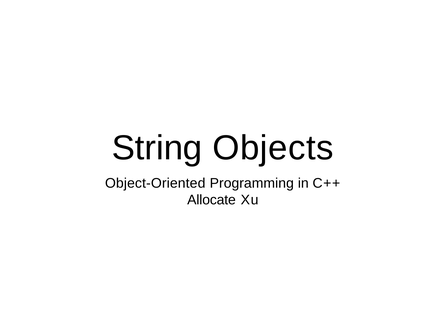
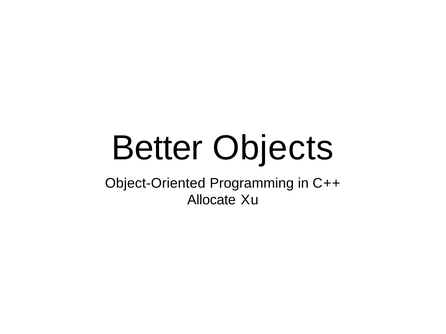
String: String -> Better
